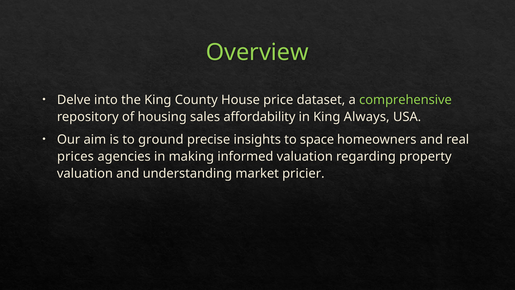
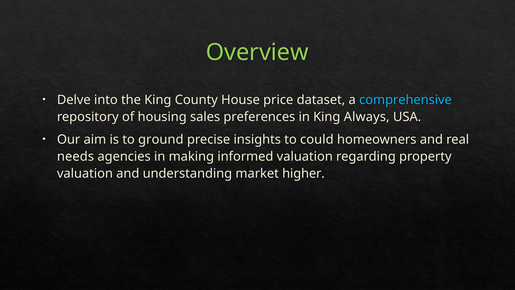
comprehensive colour: light green -> light blue
affordability: affordability -> preferences
space: space -> could
prices: prices -> needs
pricier: pricier -> higher
